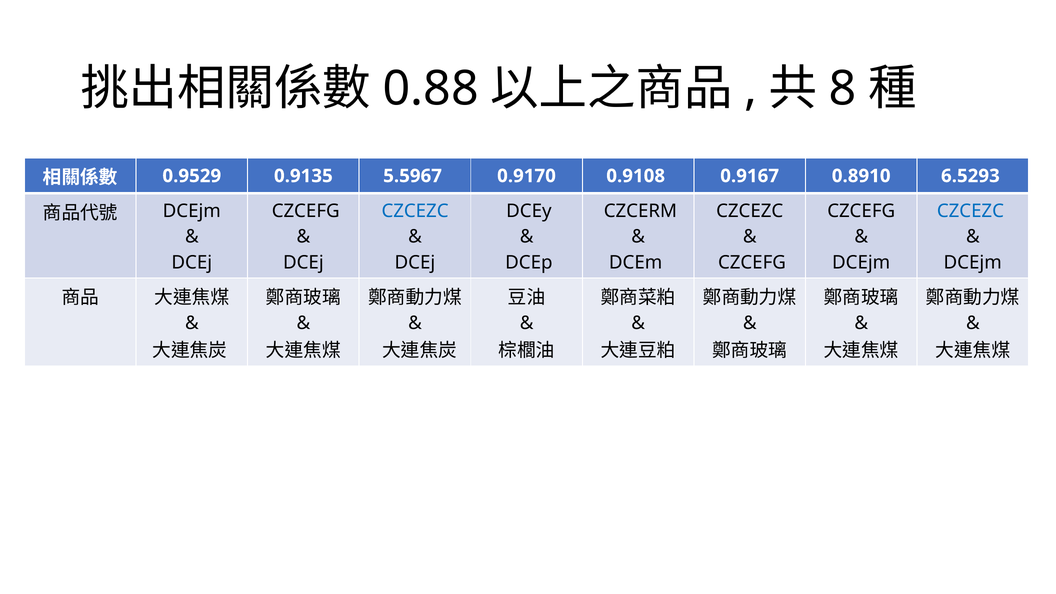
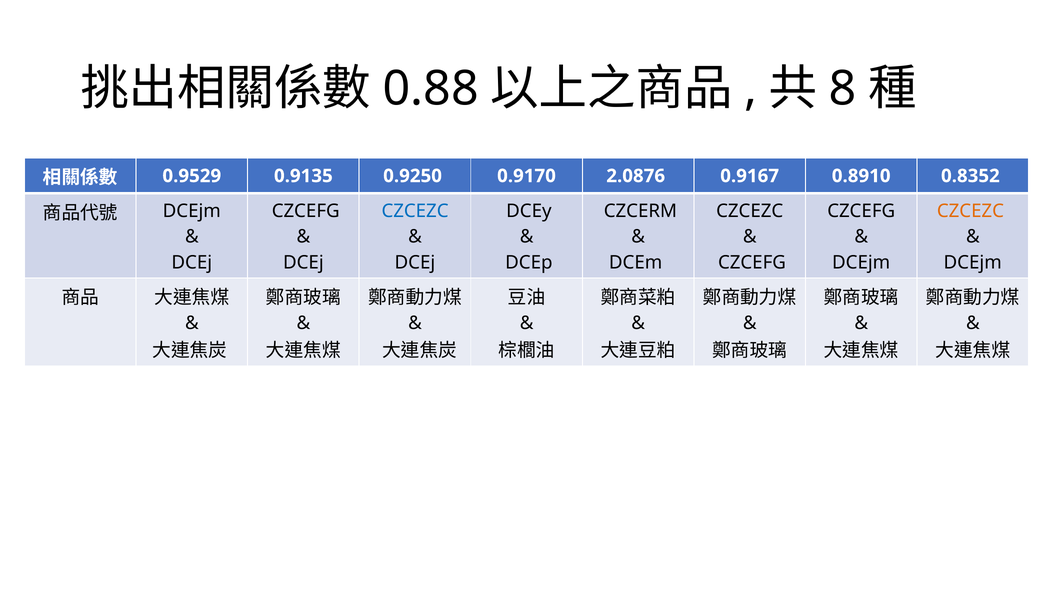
5.5967: 5.5967 -> 0.9250
0.9108: 0.9108 -> 2.0876
6.5293: 6.5293 -> 0.8352
CZCEZC at (970, 211) colour: blue -> orange
